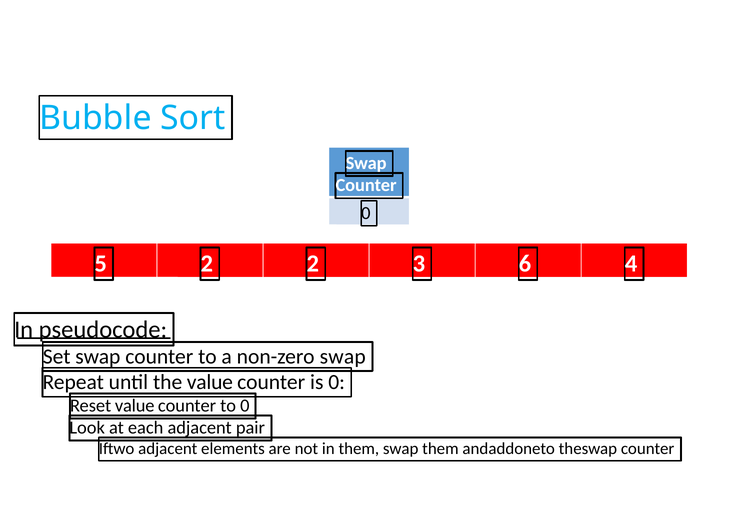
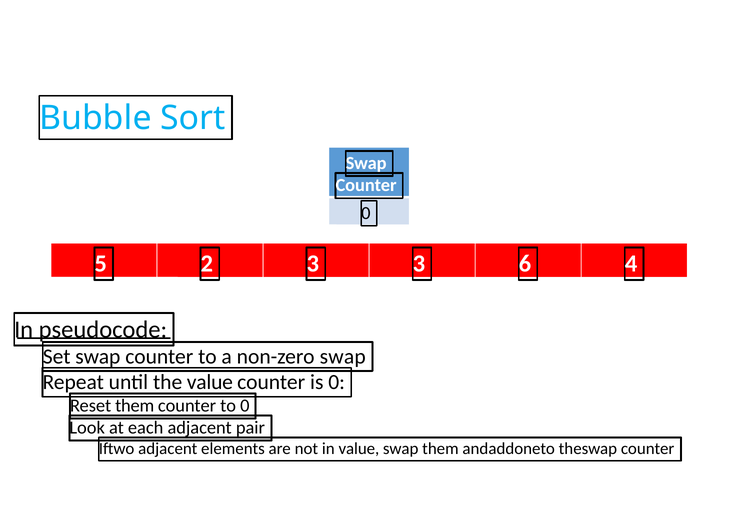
2 2: 2 -> 3
Reset value: value -> them
in them: them -> value
